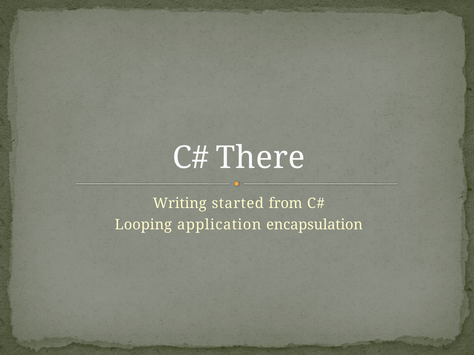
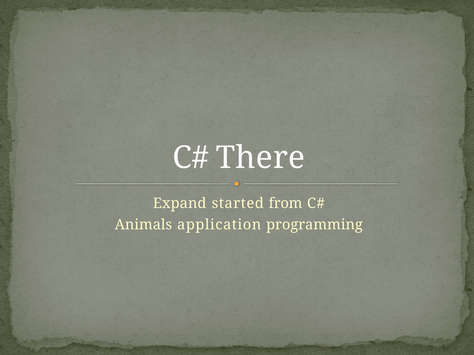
Writing: Writing -> Expand
Looping: Looping -> Animals
encapsulation: encapsulation -> programming
